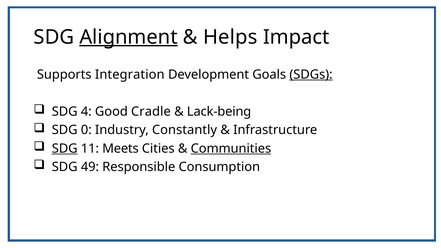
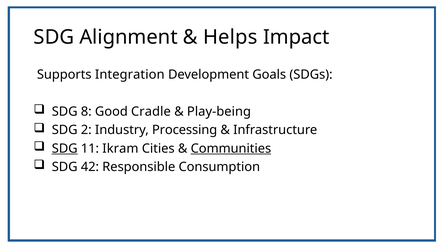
Alignment underline: present -> none
SDGs underline: present -> none
4: 4 -> 8
Lack-being: Lack-being -> Play-being
0: 0 -> 2
Constantly: Constantly -> Processing
Meets: Meets -> Ikram
49: 49 -> 42
